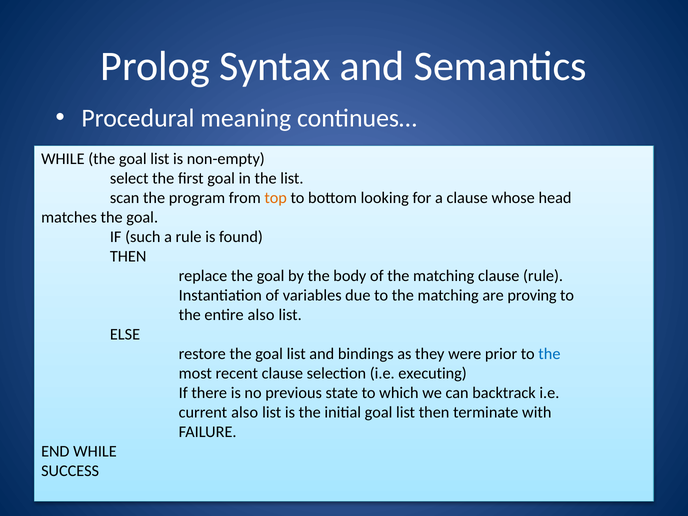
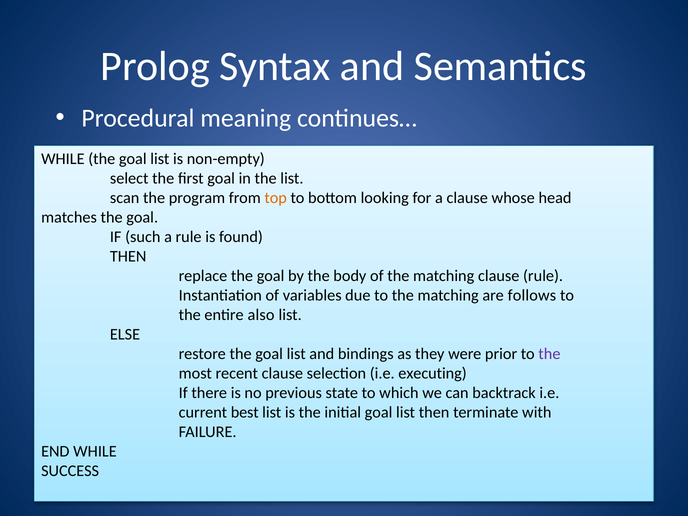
proving: proving -> follows
the at (549, 354) colour: blue -> purple
current also: also -> best
